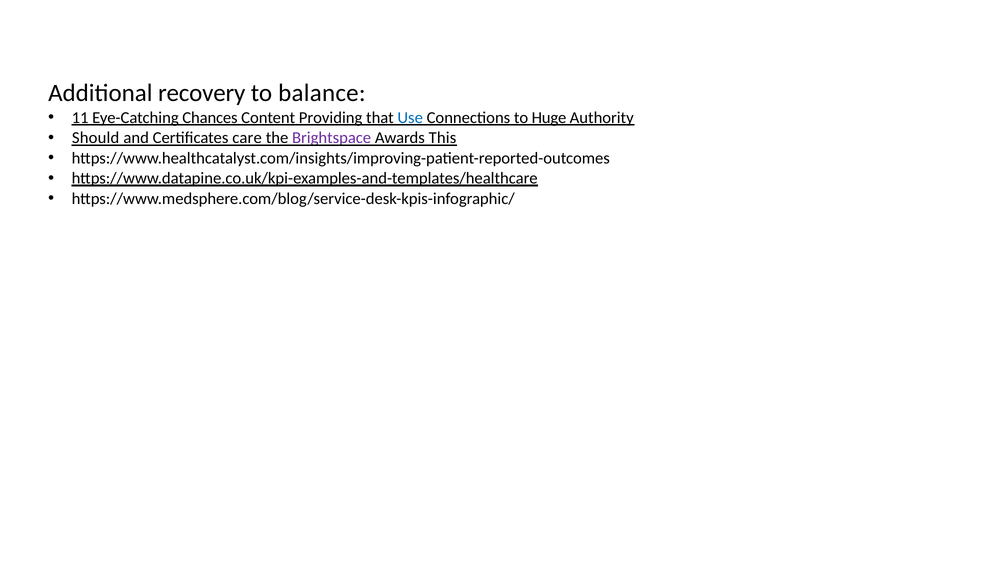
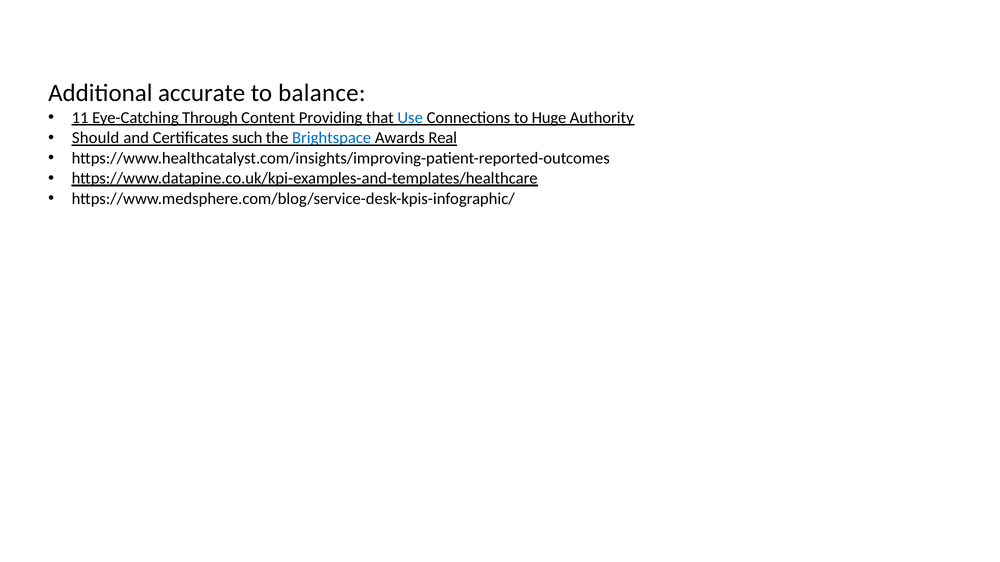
recovery: recovery -> accurate
Chances: Chances -> Through
care: care -> such
Brightspace colour: purple -> blue
This: This -> Real
